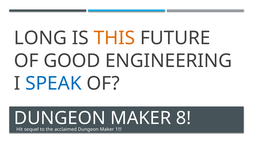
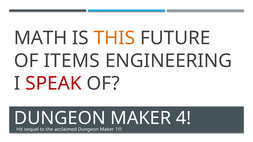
LONG: LONG -> MATH
GOOD: GOOD -> ITEMS
SPEAK colour: blue -> red
8: 8 -> 4
